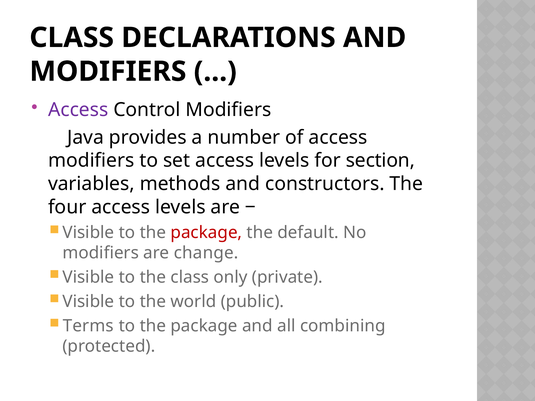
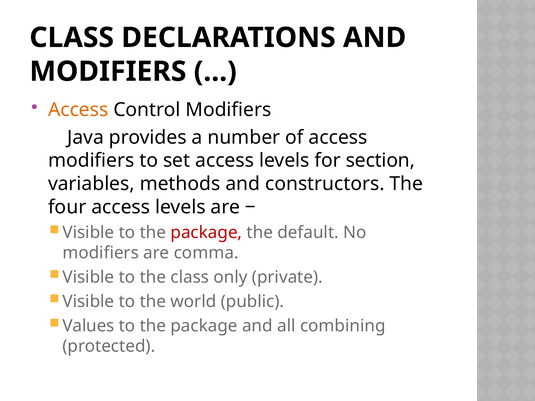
Access at (78, 110) colour: purple -> orange
change: change -> comma
Terms: Terms -> Values
